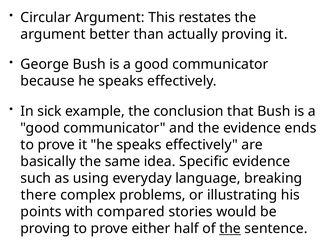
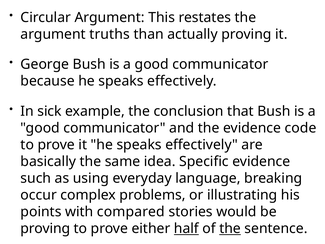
better: better -> truths
ends: ends -> code
there: there -> occur
half underline: none -> present
